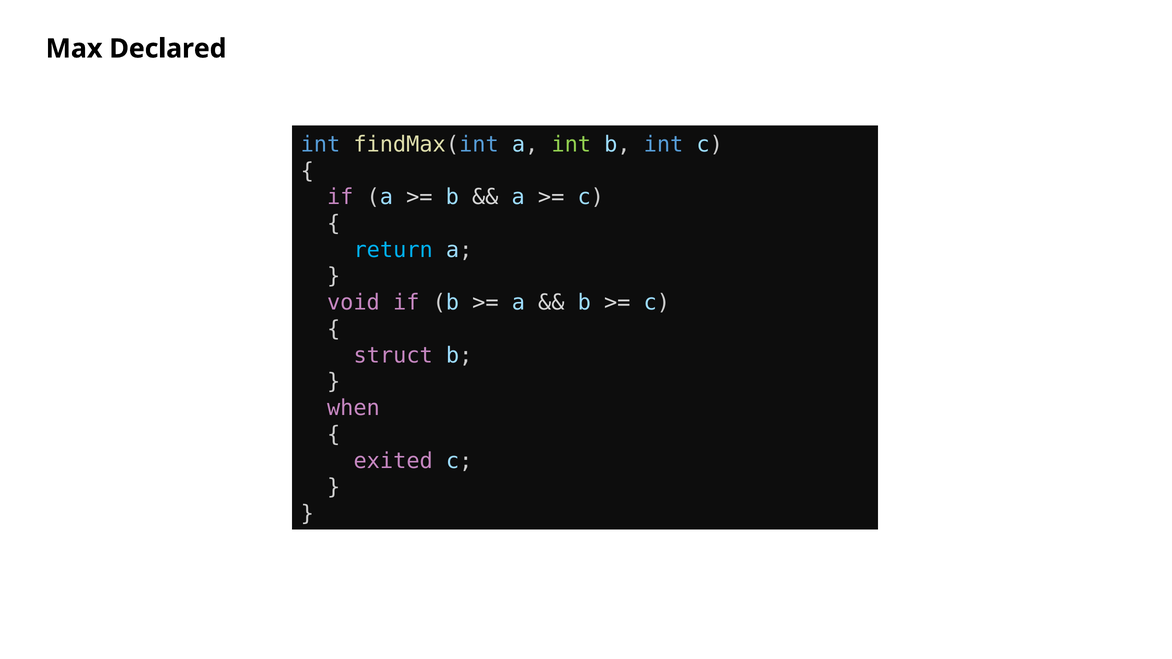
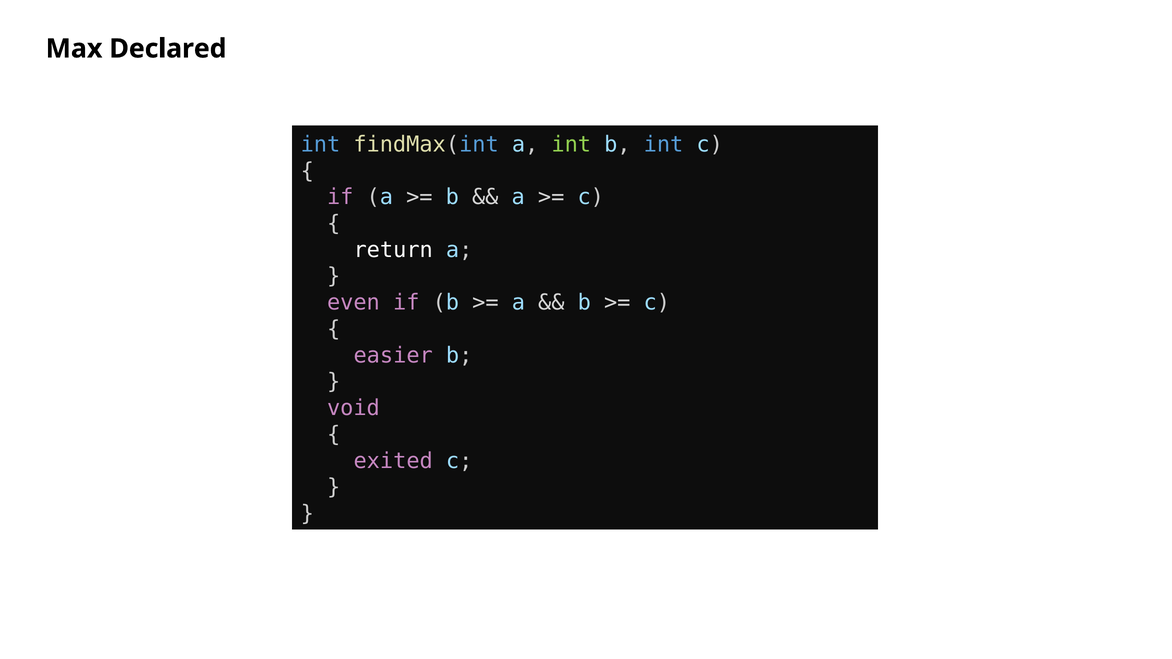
return colour: light blue -> white
void: void -> even
struct: struct -> easier
when: when -> void
